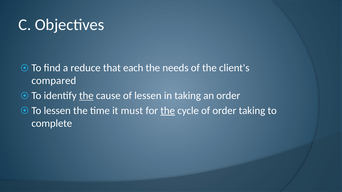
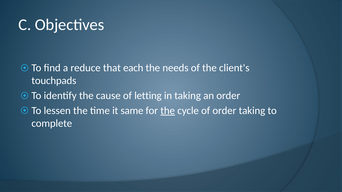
compared: compared -> touchpads
the at (86, 96) underline: present -> none
of lessen: lessen -> letting
must: must -> same
